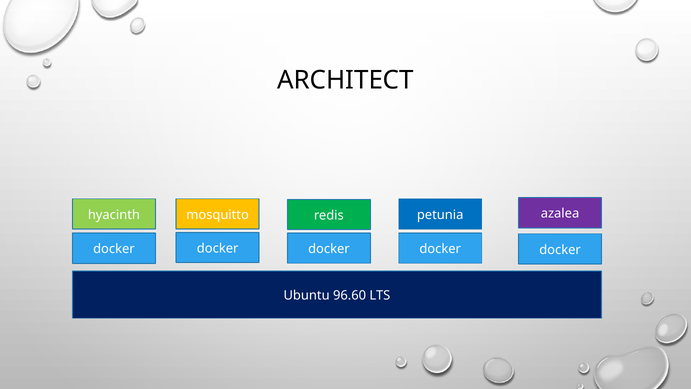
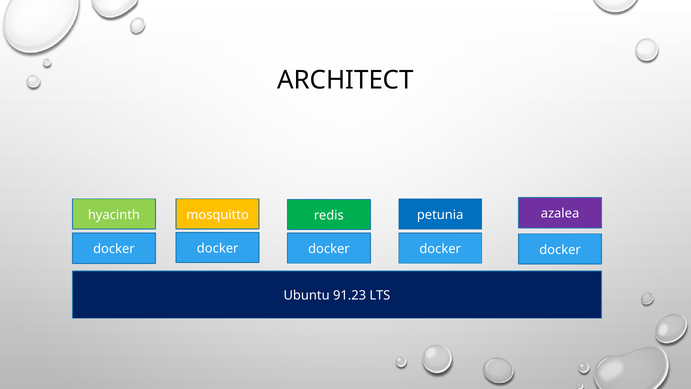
96.60: 96.60 -> 91.23
